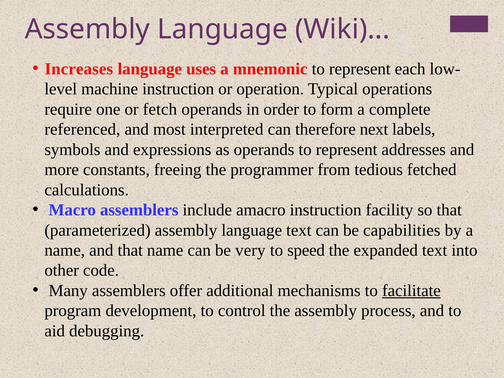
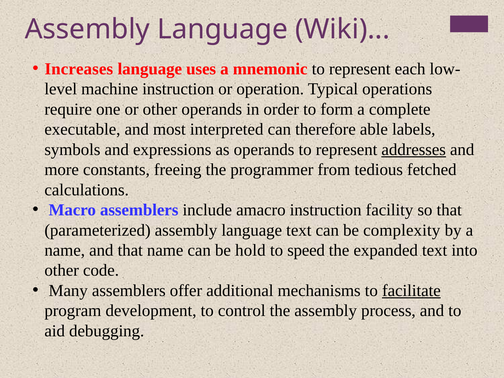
or fetch: fetch -> other
referenced: referenced -> executable
next: next -> able
addresses underline: none -> present
capabilities: capabilities -> complexity
very: very -> hold
